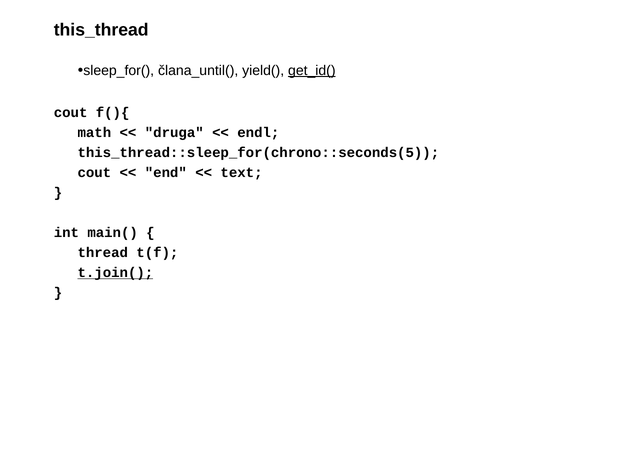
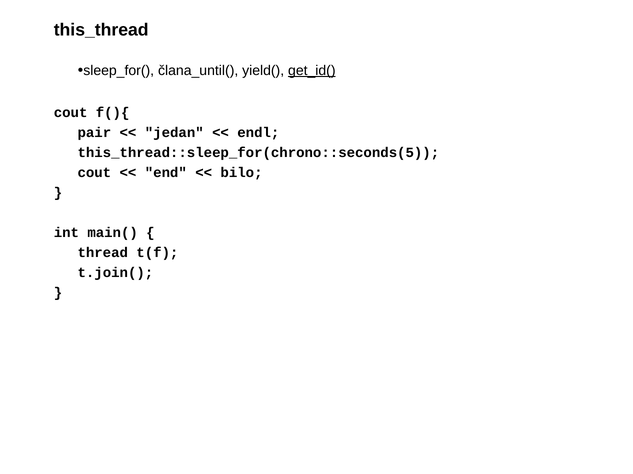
math: math -> pair
druga: druga -> jedan
text: text -> bilo
t.join( underline: present -> none
